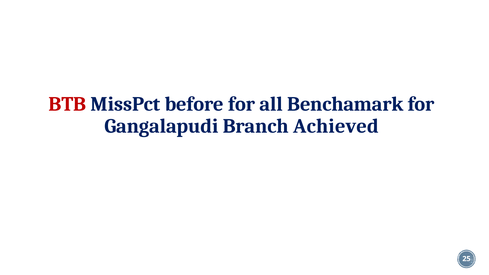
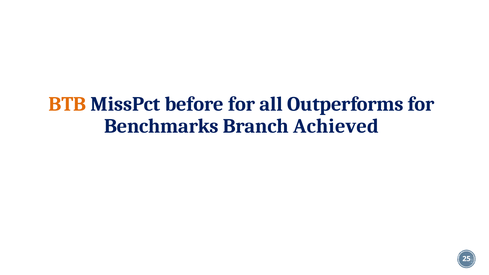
BTB colour: red -> orange
Benchamark: Benchamark -> Outperforms
Gangalapudi: Gangalapudi -> Benchmarks
